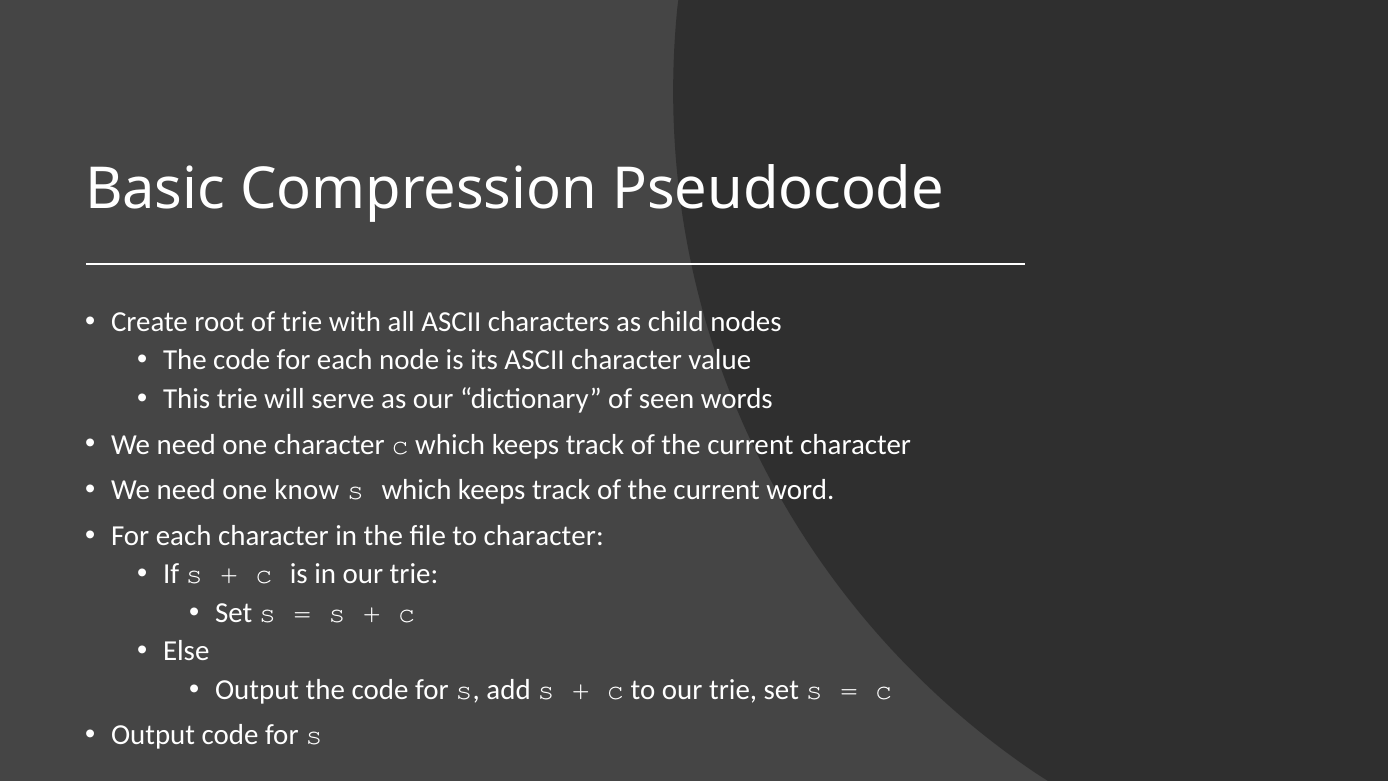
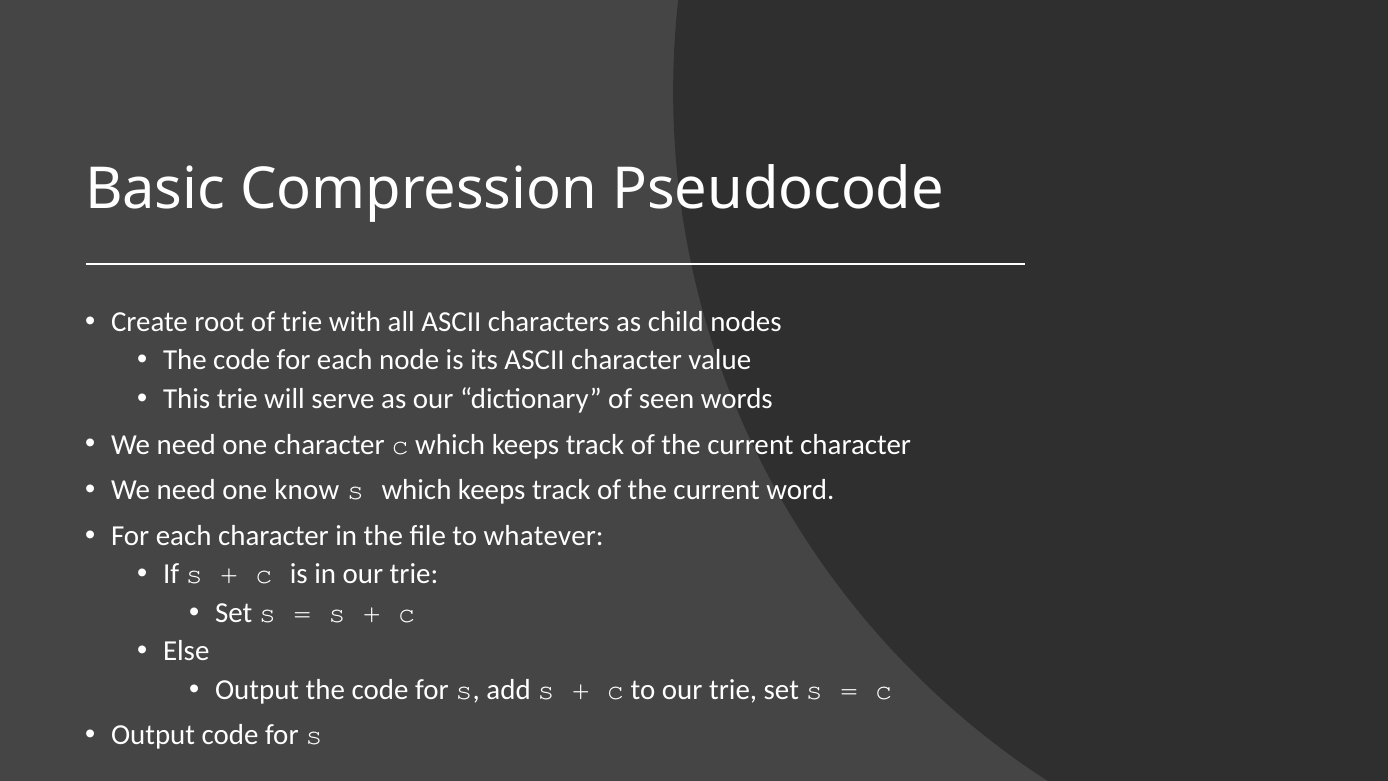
to character: character -> whatever
